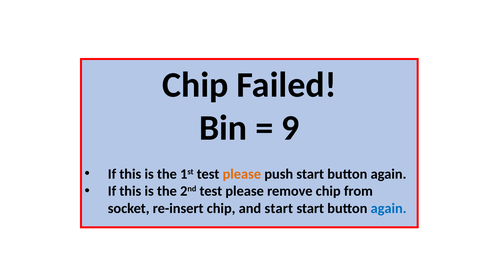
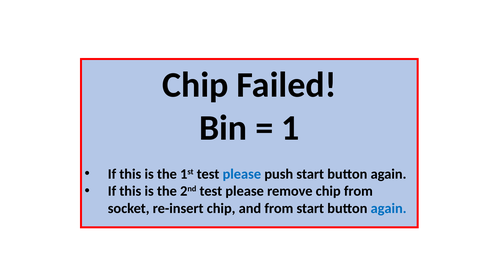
9: 9 -> 1
please at (242, 174) colour: orange -> blue
and start: start -> from
